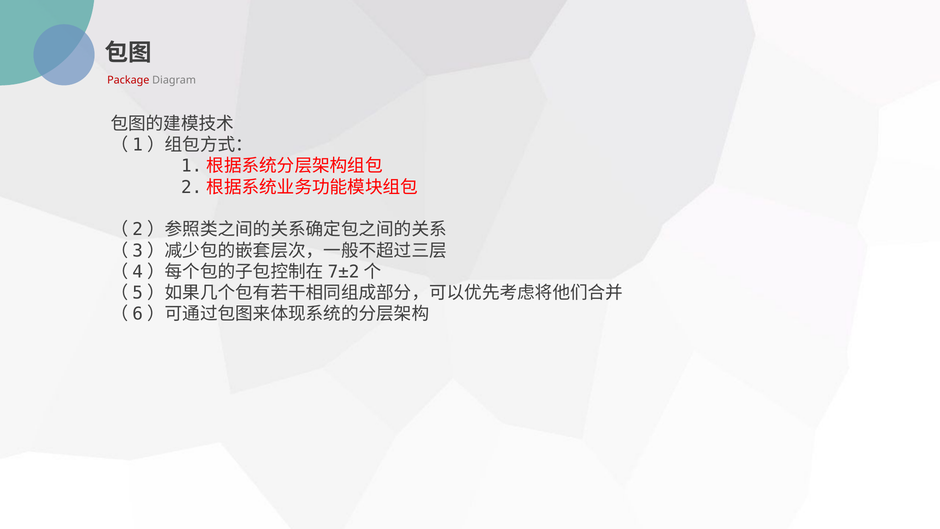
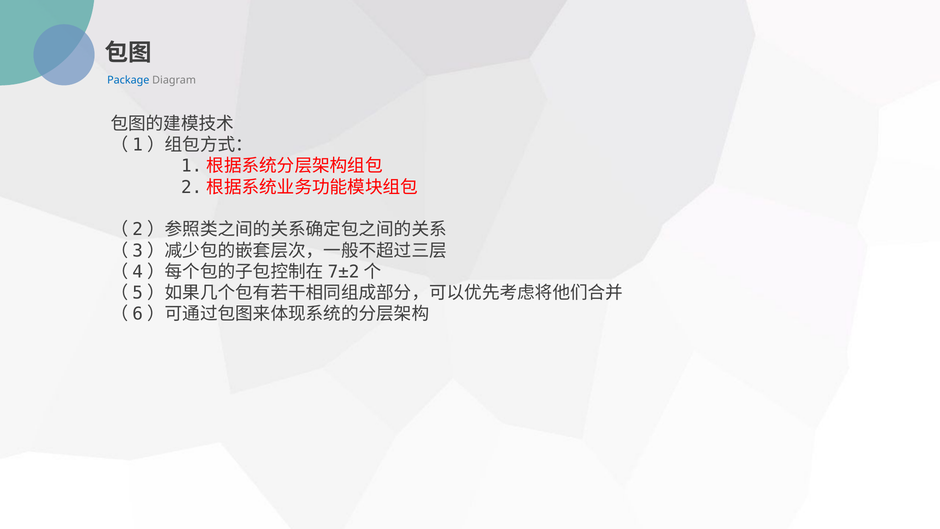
Package colour: red -> blue
